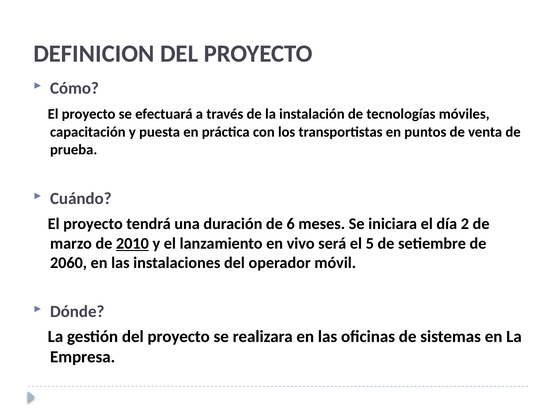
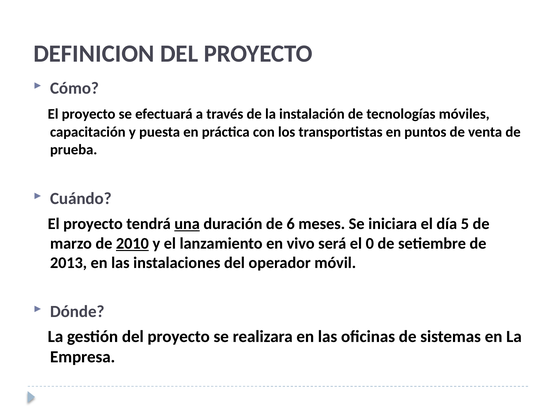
una underline: none -> present
2: 2 -> 5
5: 5 -> 0
2060: 2060 -> 2013
